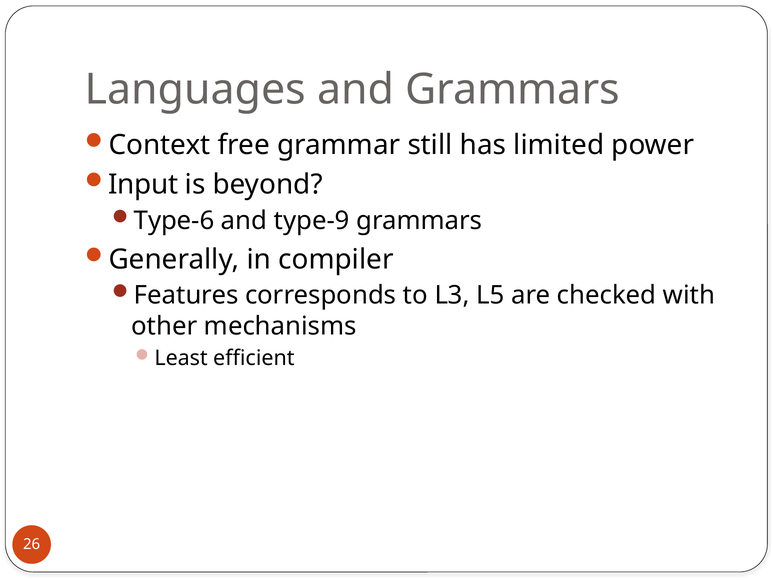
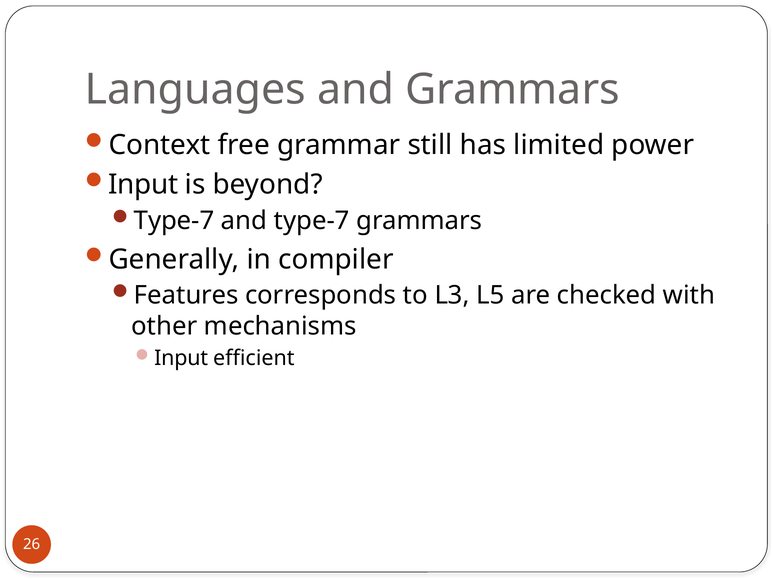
Type-6 at (174, 221): Type-6 -> Type-7
and type-9: type-9 -> type-7
Least at (181, 358): Least -> Input
